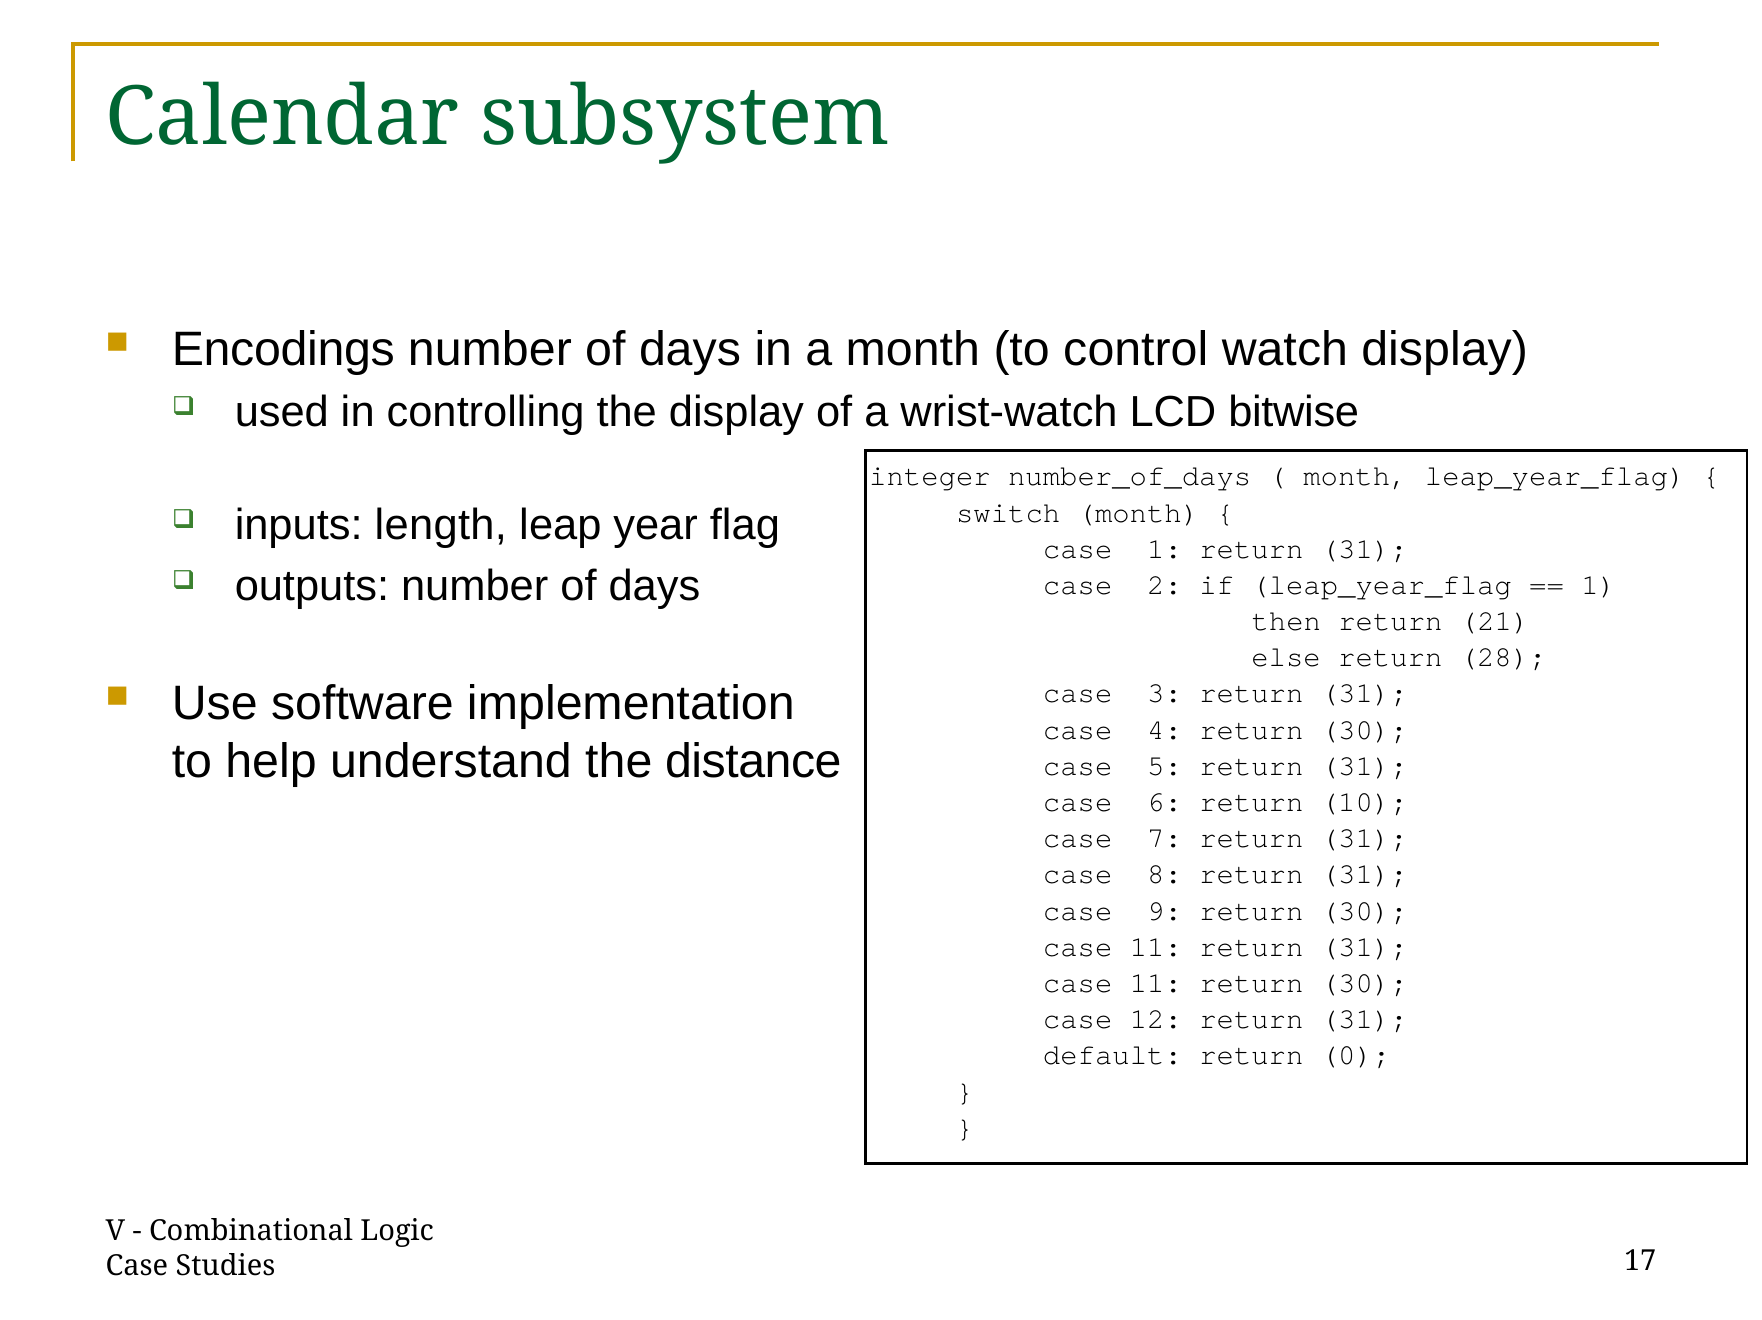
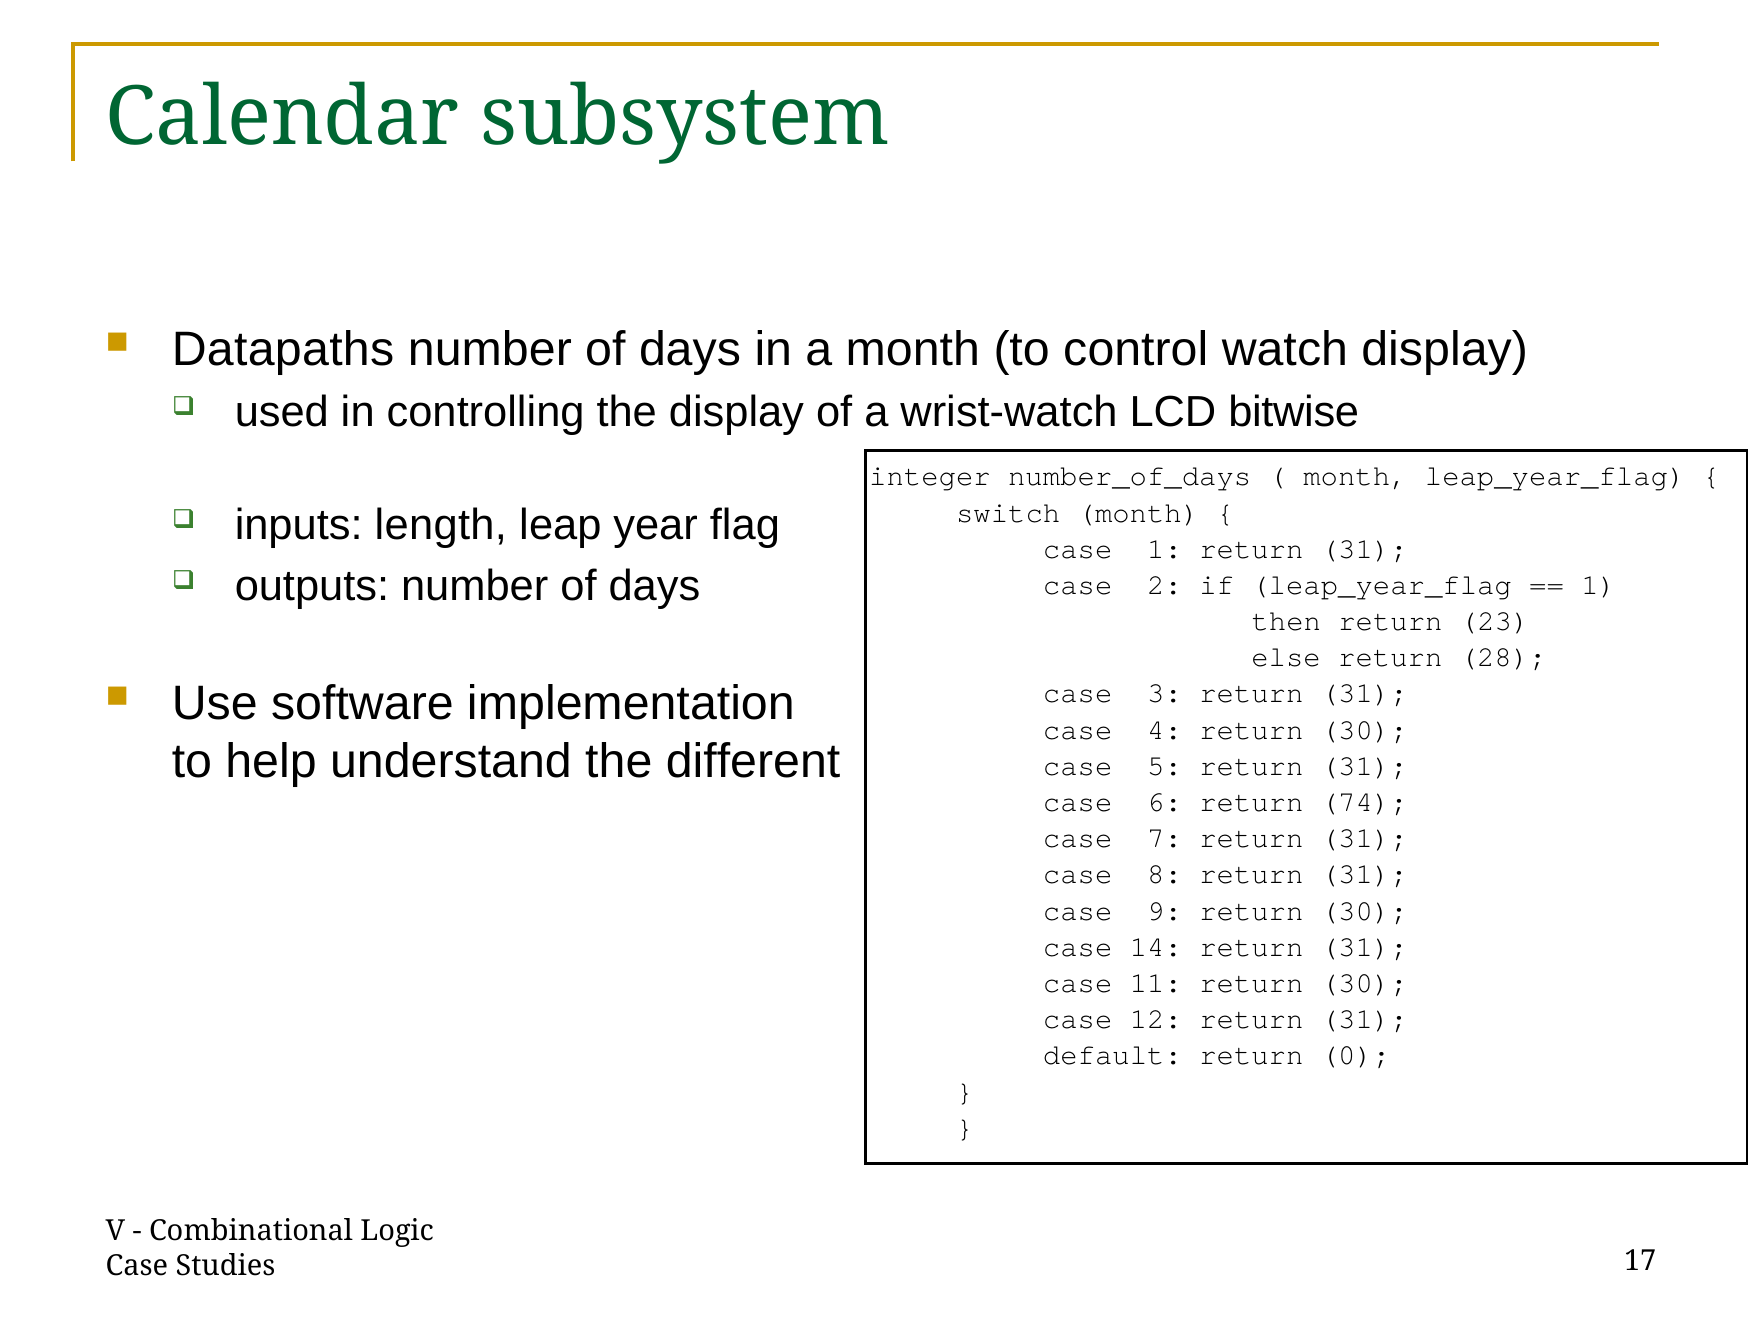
Encodings: Encodings -> Datapaths
21: 21 -> 23
distance: distance -> different
10: 10 -> 74
11 at (1156, 947): 11 -> 14
